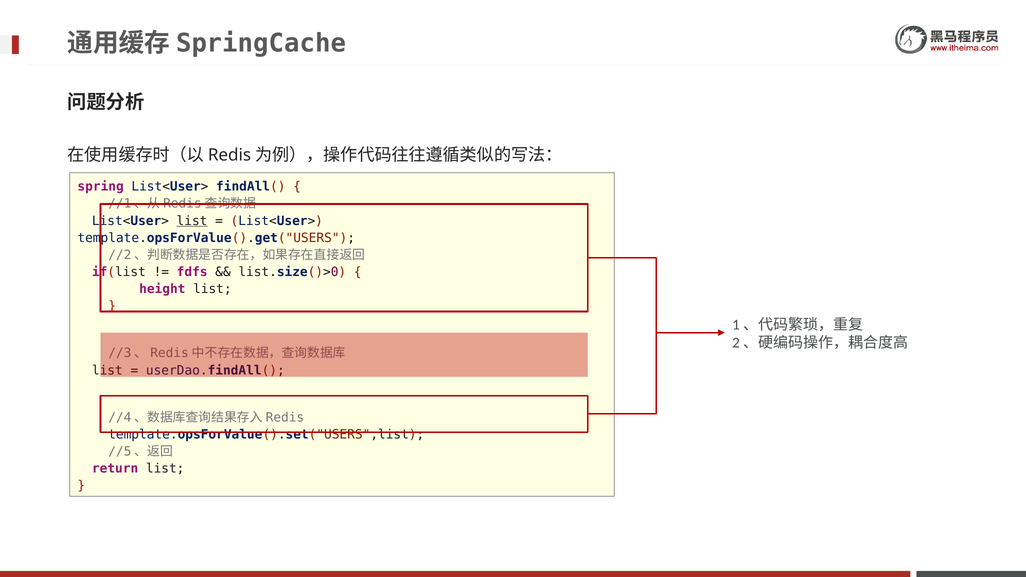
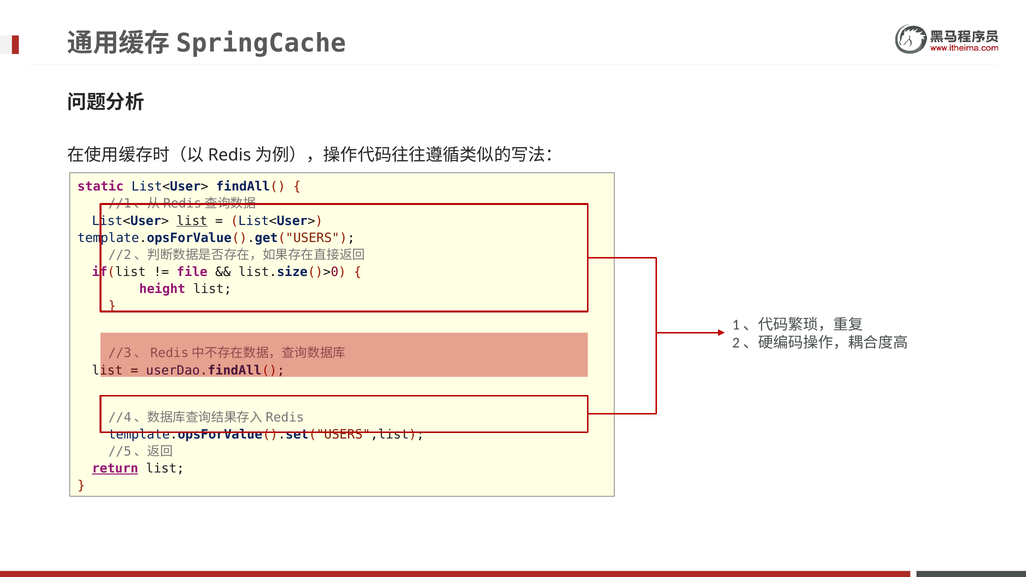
spring: spring -> static
fdfs: fdfs -> file
return underline: none -> present
